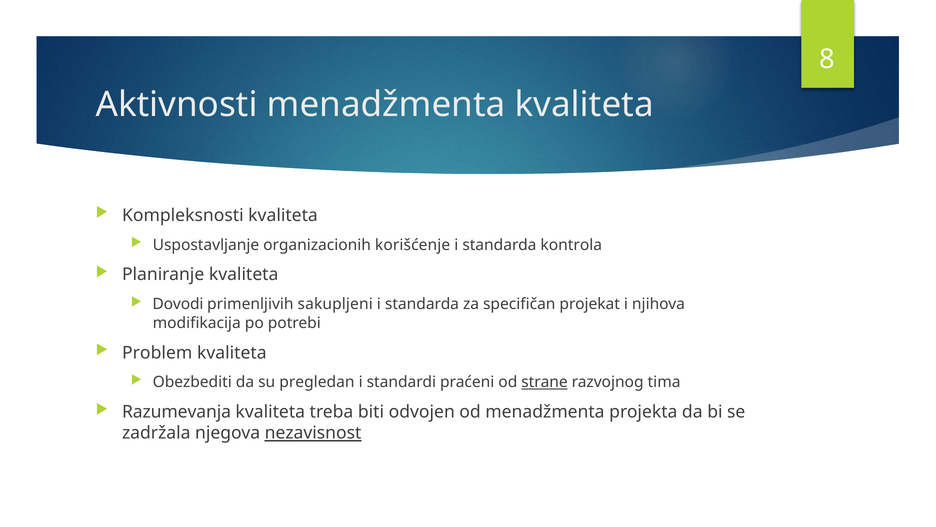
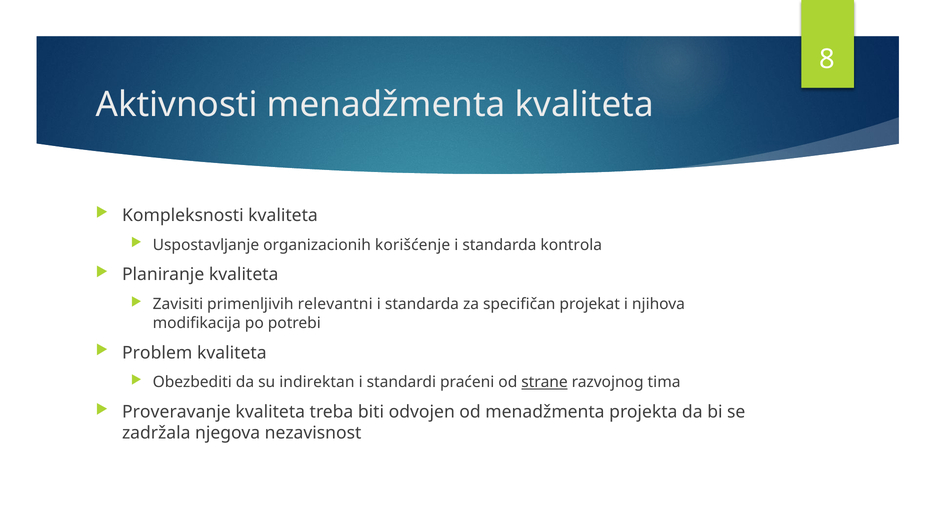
Dovodi: Dovodi -> Zavisiti
sakupljeni: sakupljeni -> relevantni
pregledan: pregledan -> indirektan
Razumevanja: Razumevanja -> Proveravanje
nezavisnost underline: present -> none
